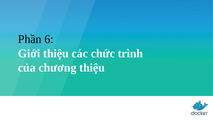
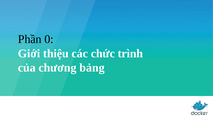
6: 6 -> 0
chương thiệu: thiệu -> bảng
